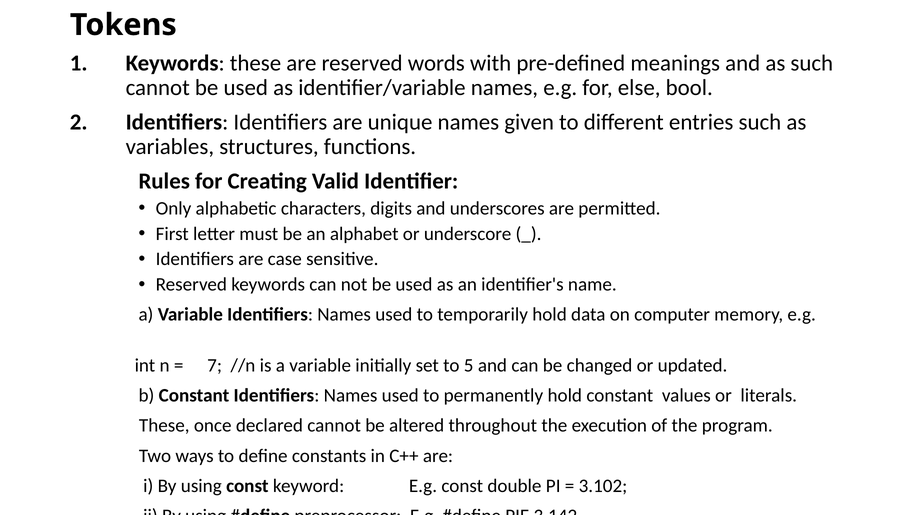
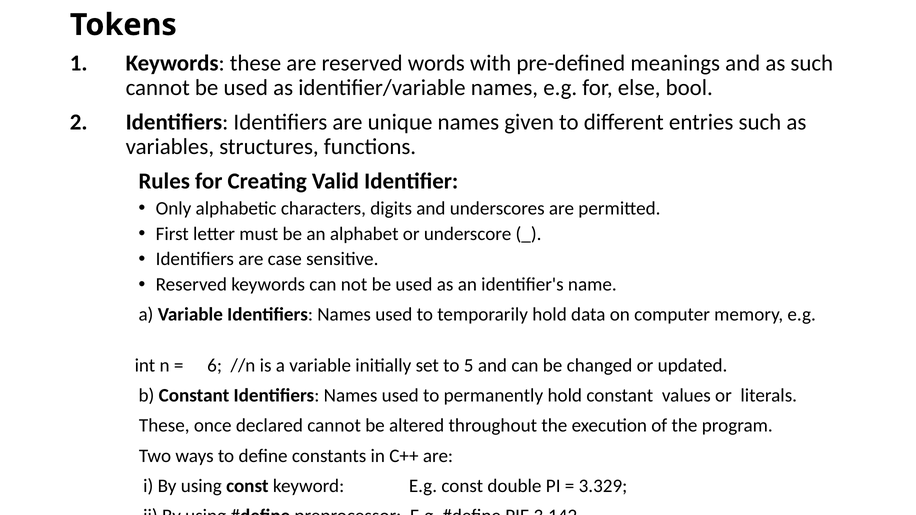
7: 7 -> 6
3.102: 3.102 -> 3.329
